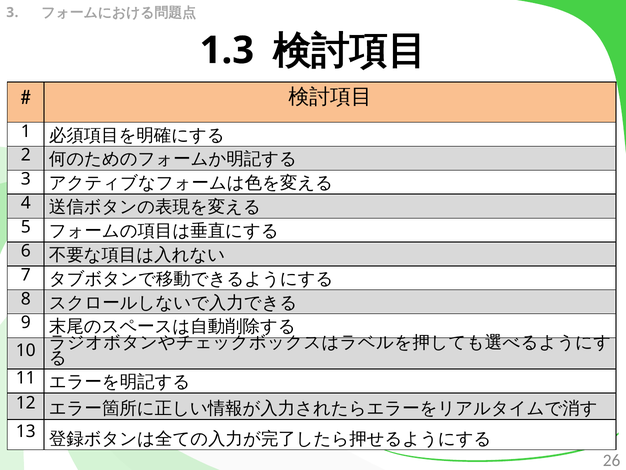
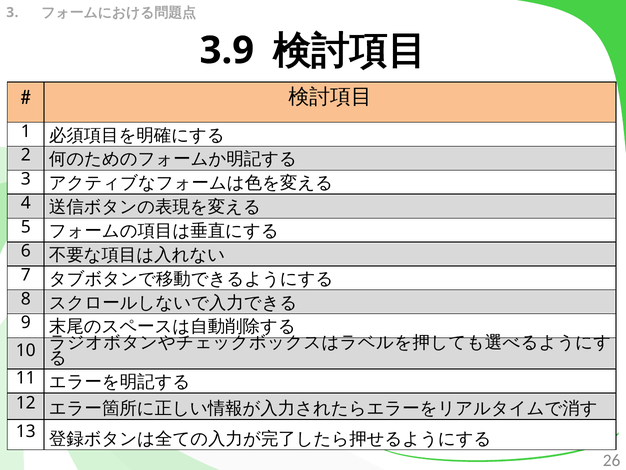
1.3: 1.3 -> 3.9
